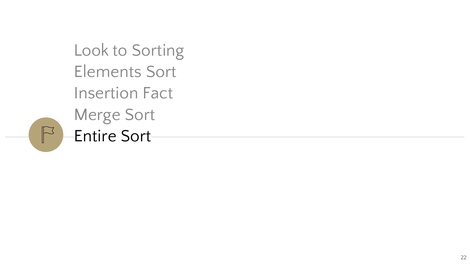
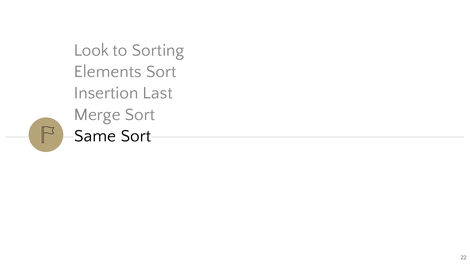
Fact: Fact -> Last
Entire: Entire -> Same
